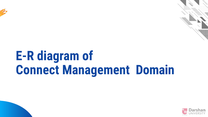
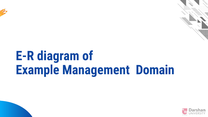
Connect: Connect -> Example
